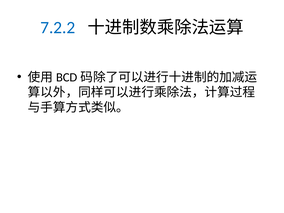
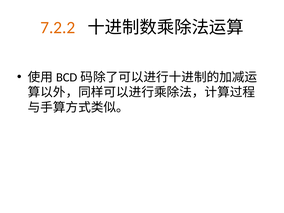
7.2.2 colour: blue -> orange
